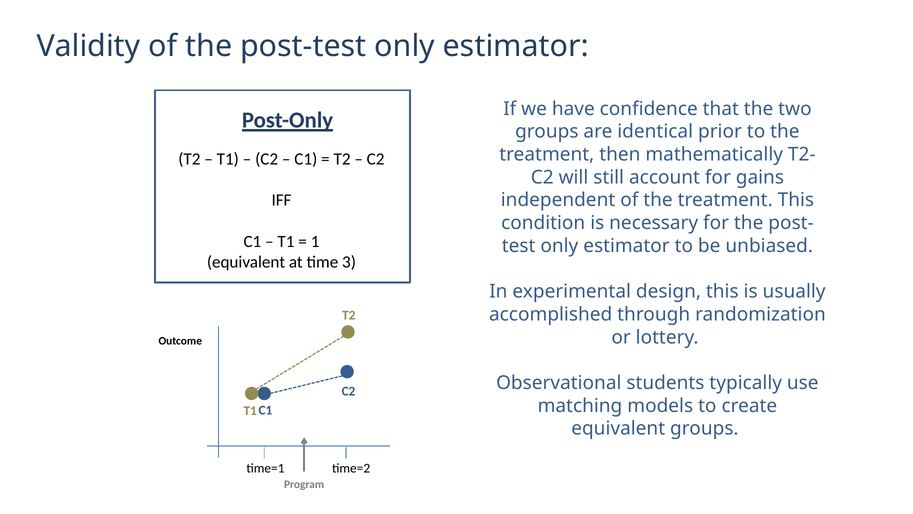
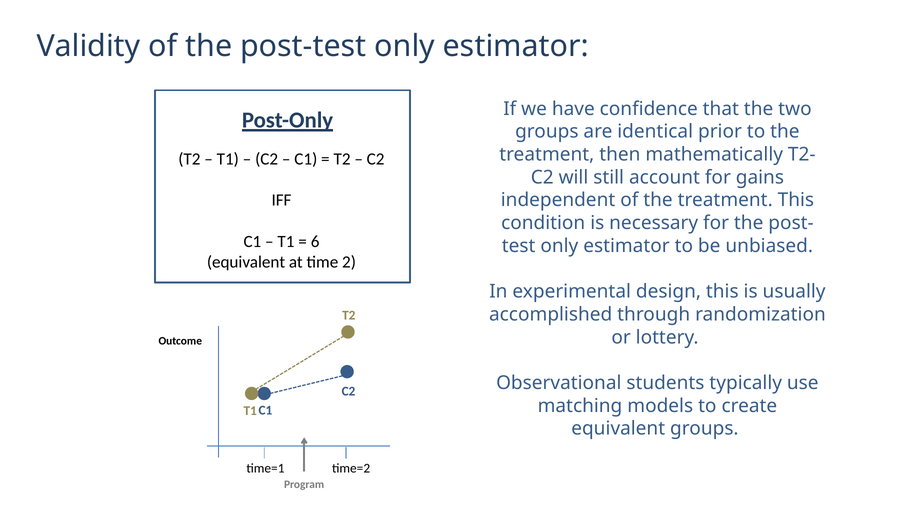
1: 1 -> 6
3: 3 -> 2
